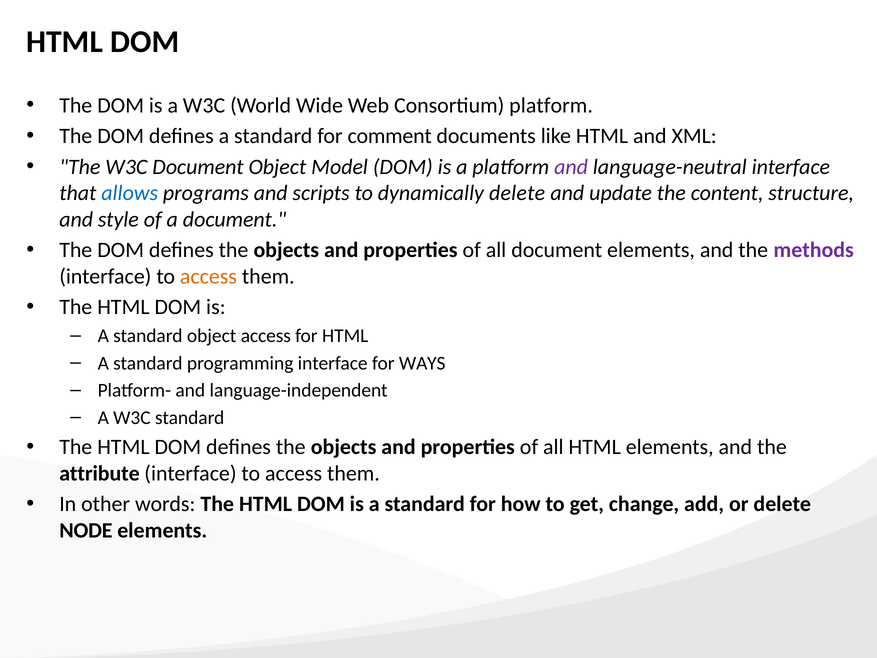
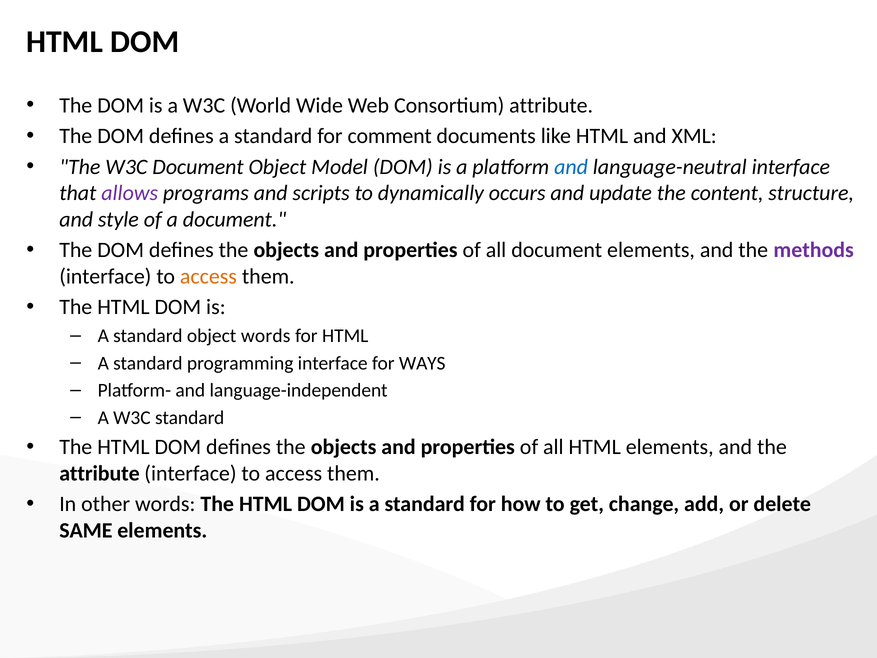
Consortium platform: platform -> attribute
and at (571, 167) colour: purple -> blue
allows colour: blue -> purple
dynamically delete: delete -> occurs
object access: access -> words
NODE: NODE -> SAME
